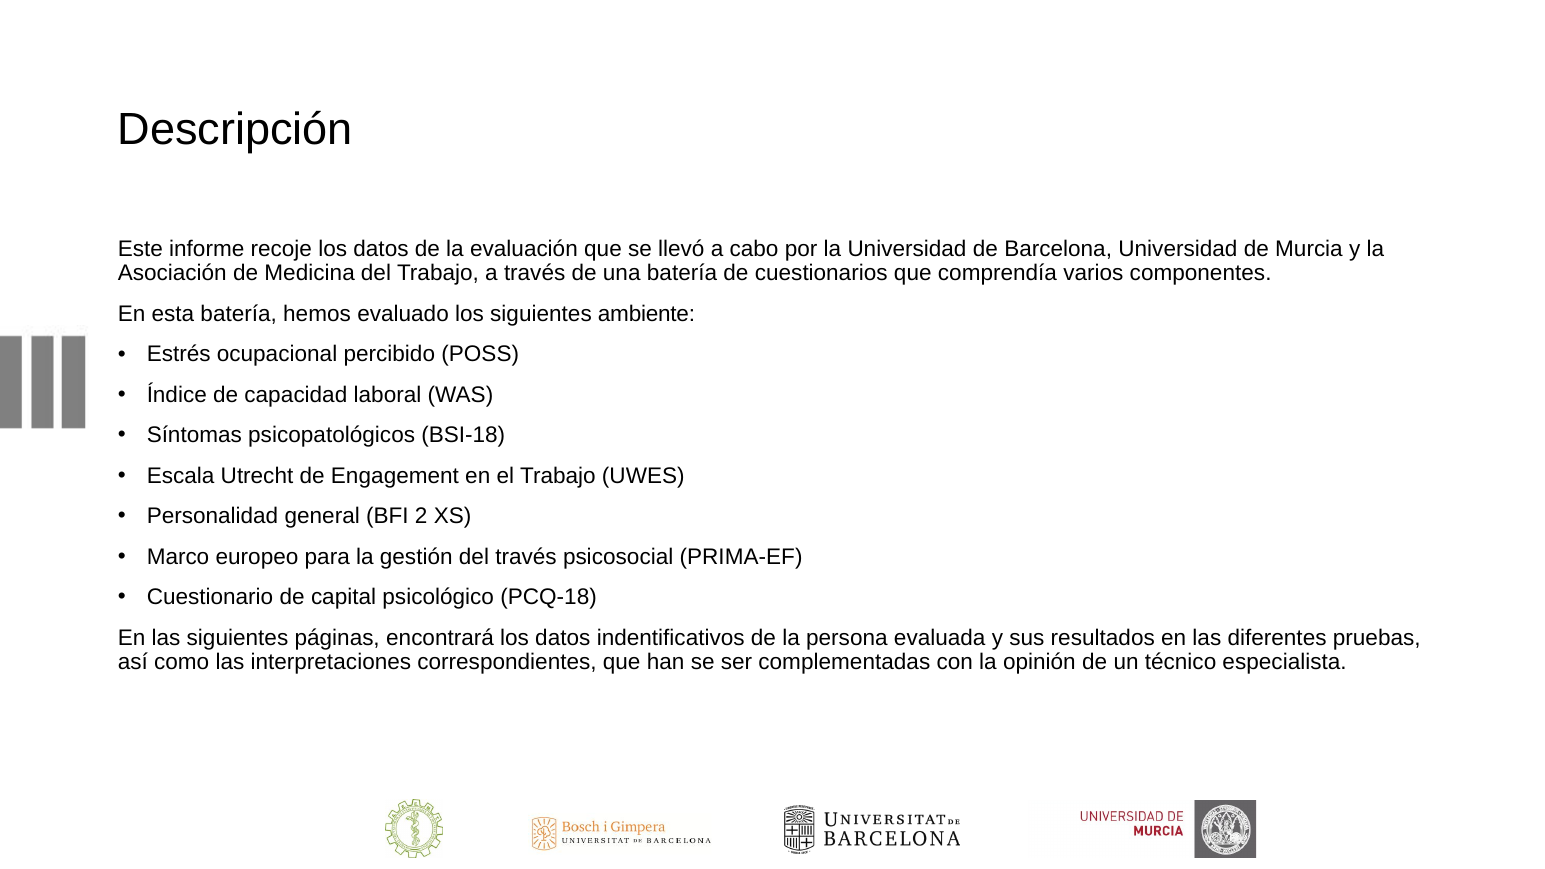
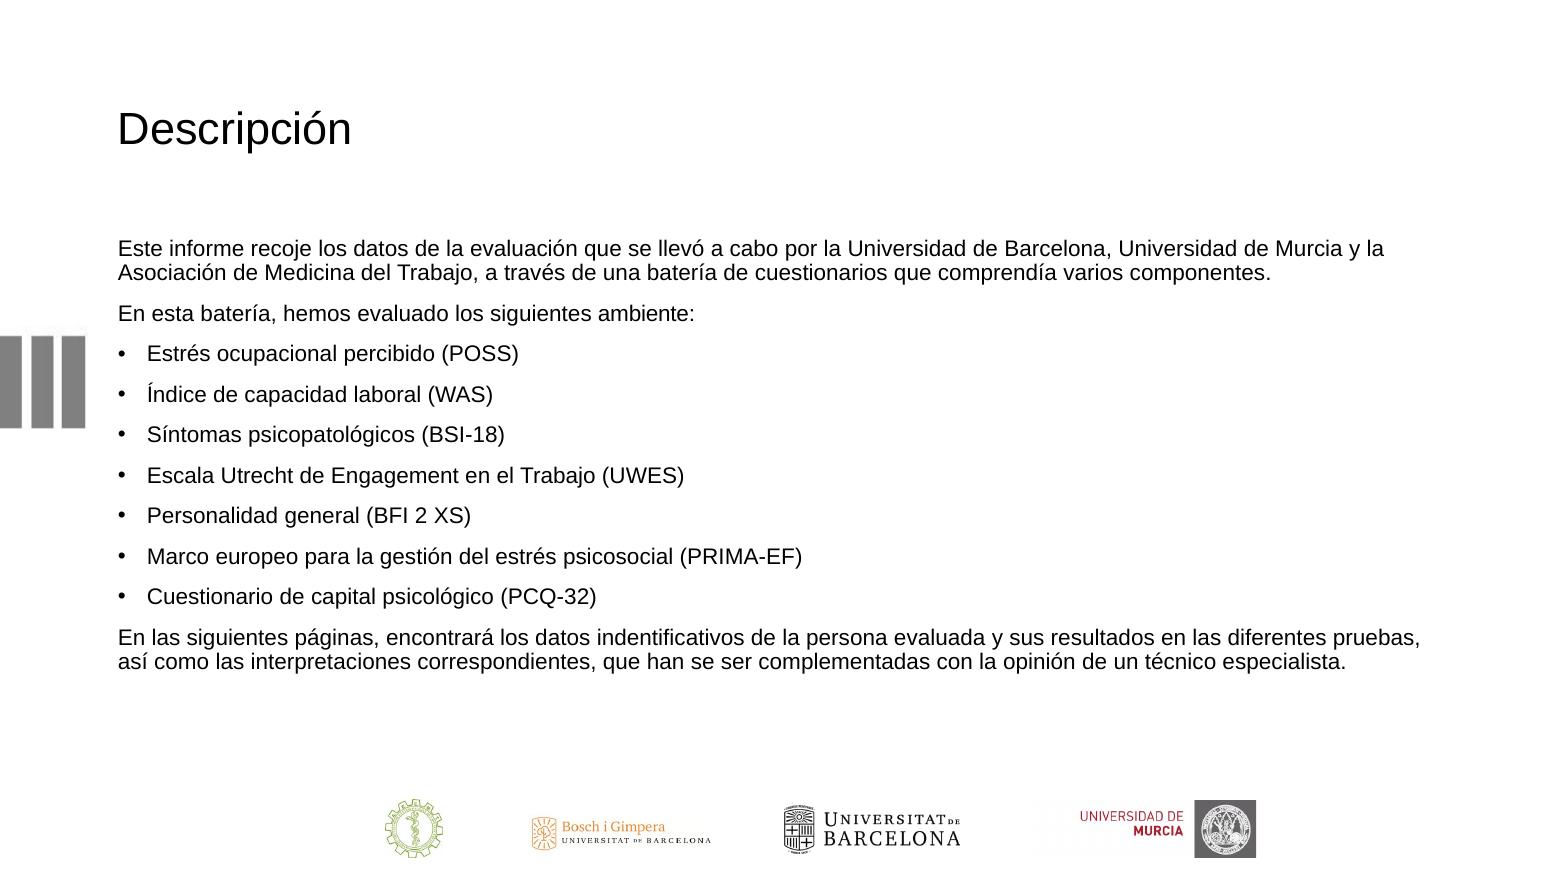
del través: través -> estrés
PCQ-18: PCQ-18 -> PCQ-32
